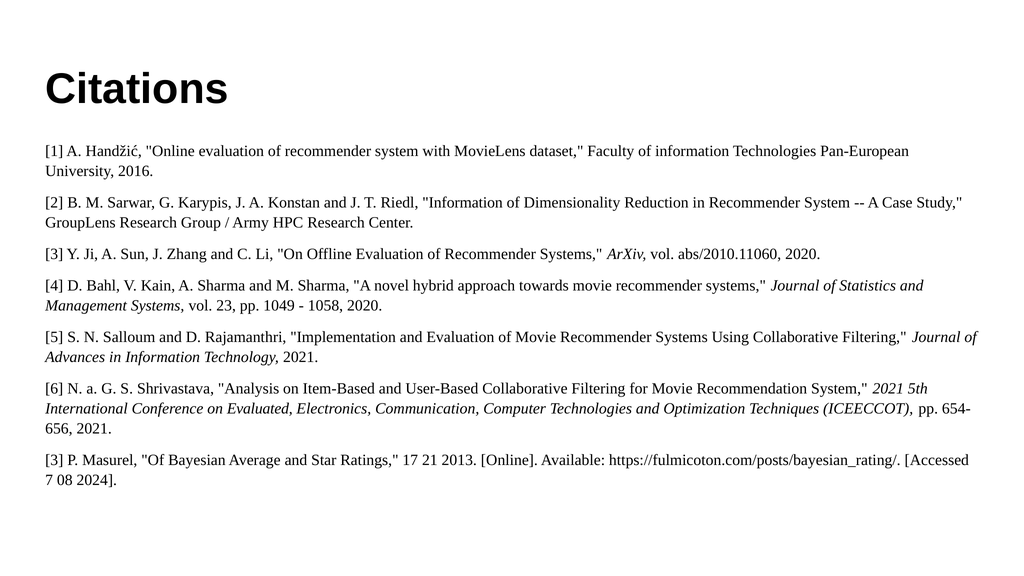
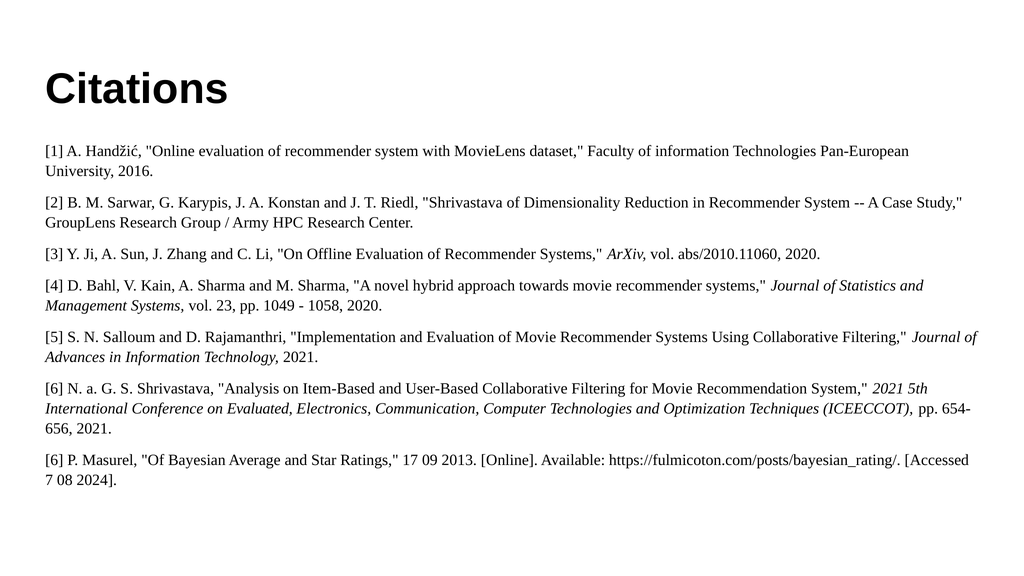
Riedl Information: Information -> Shrivastava
3 at (54, 460): 3 -> 6
21: 21 -> 09
